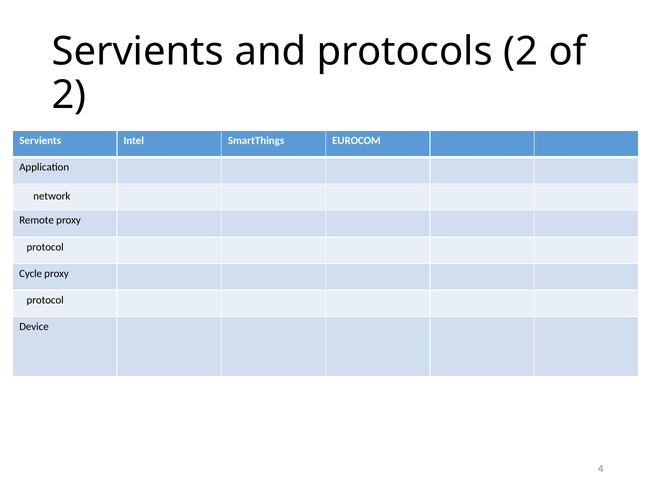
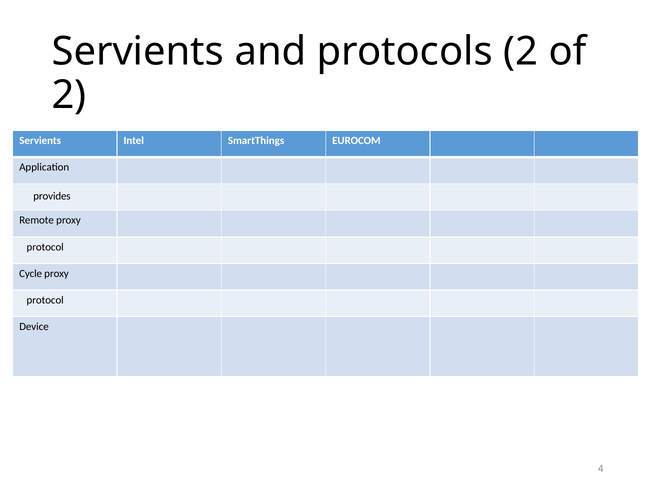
network: network -> provides
